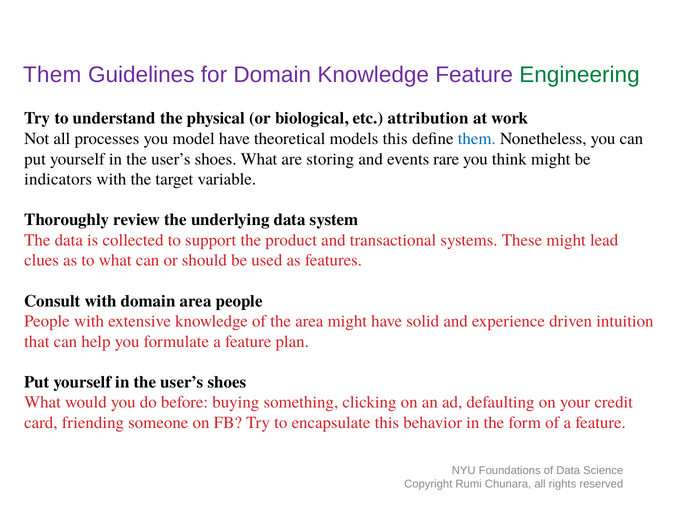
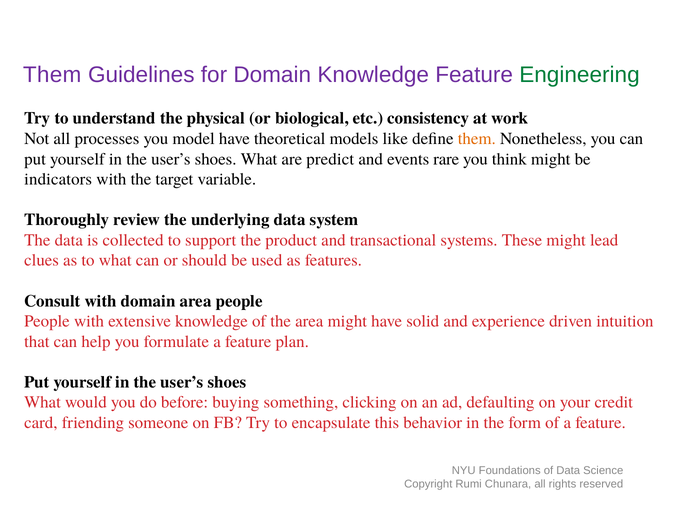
attribution: attribution -> consistency
models this: this -> like
them at (477, 139) colour: blue -> orange
storing: storing -> predict
